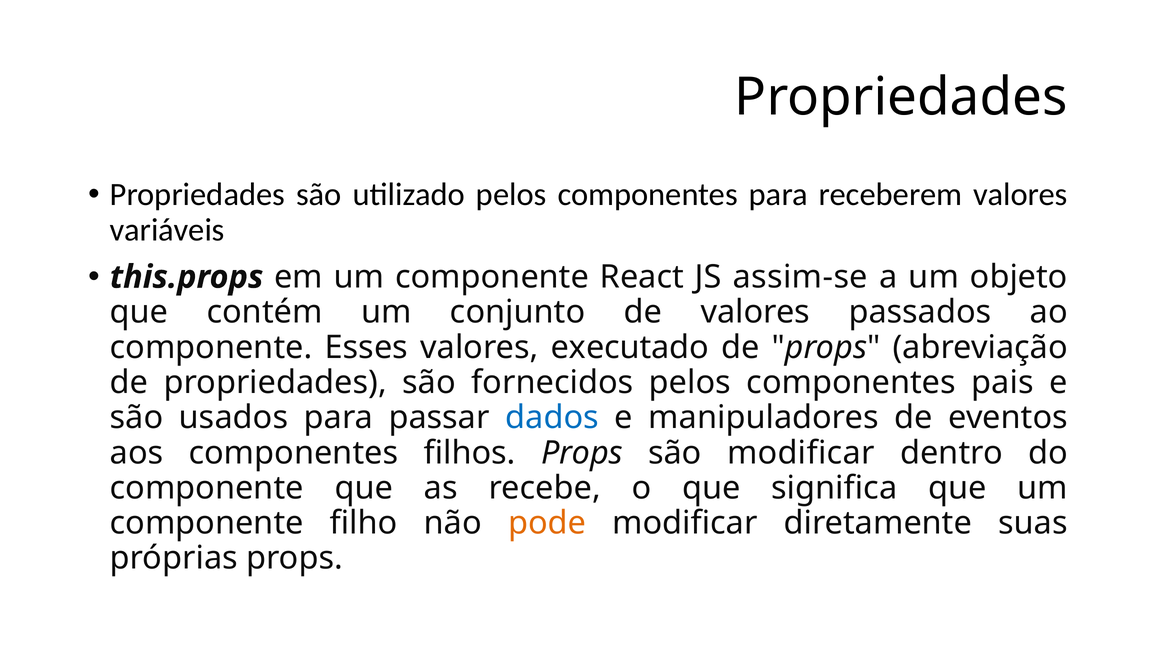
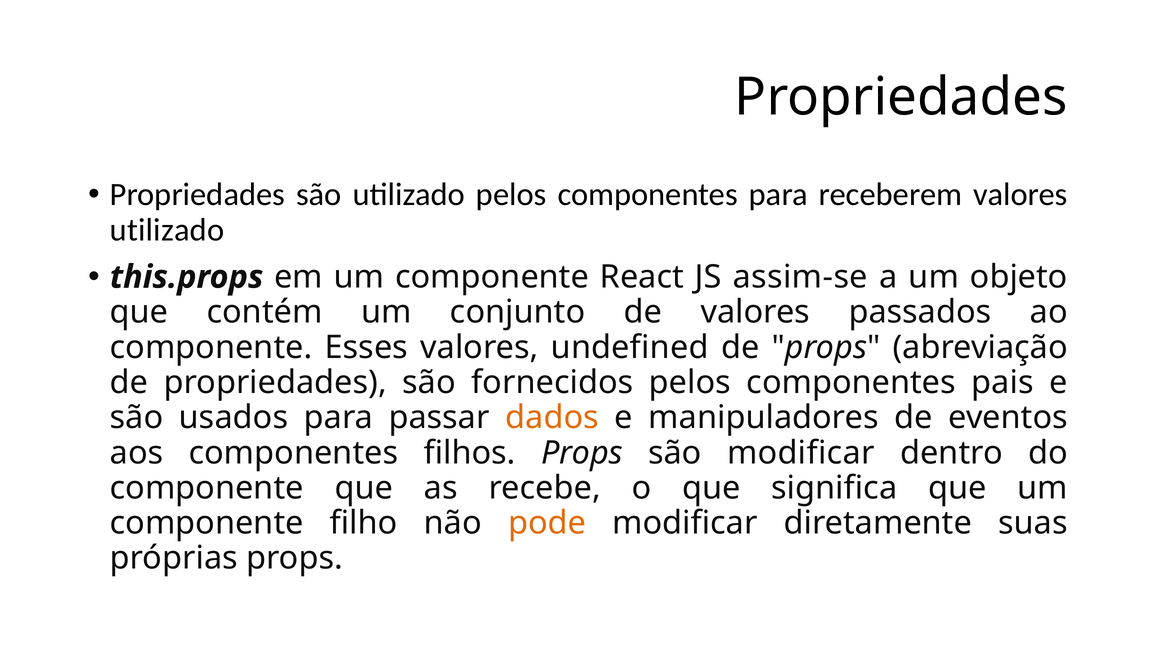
variáveis at (167, 230): variáveis -> utilizado
executado: executado -> undefined
dados colour: blue -> orange
